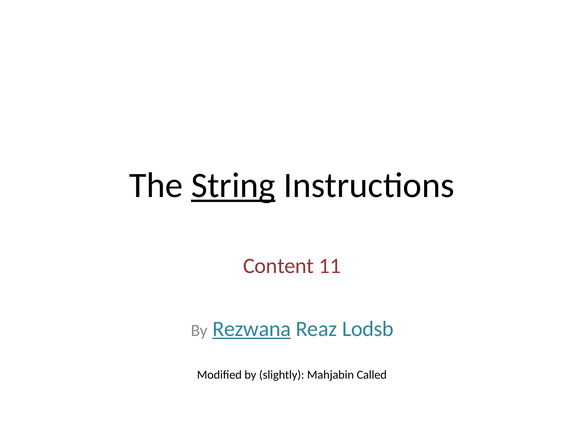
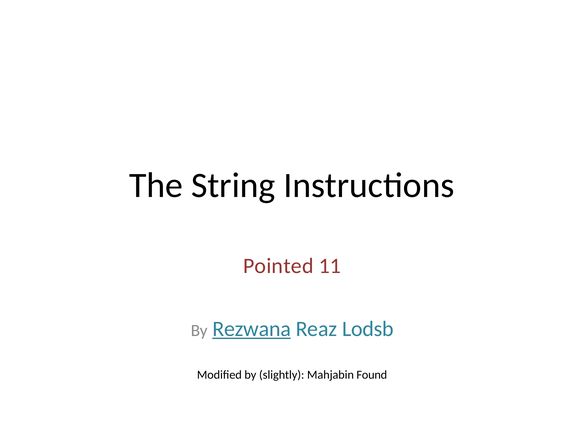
String underline: present -> none
Content: Content -> Pointed
Called: Called -> Found
